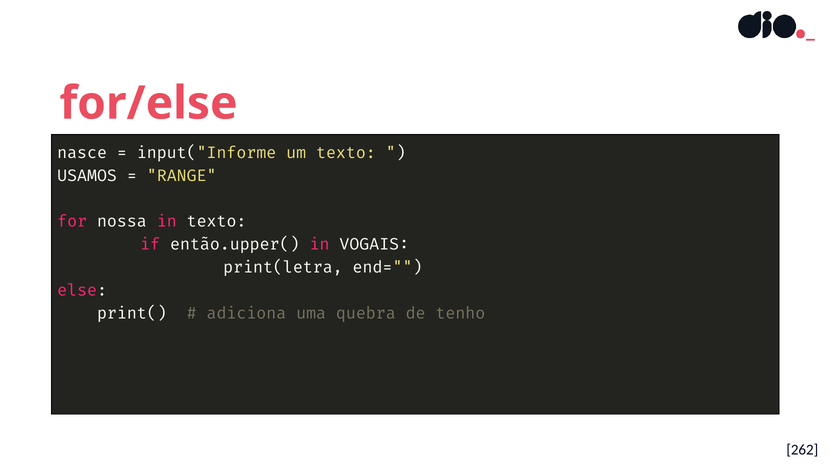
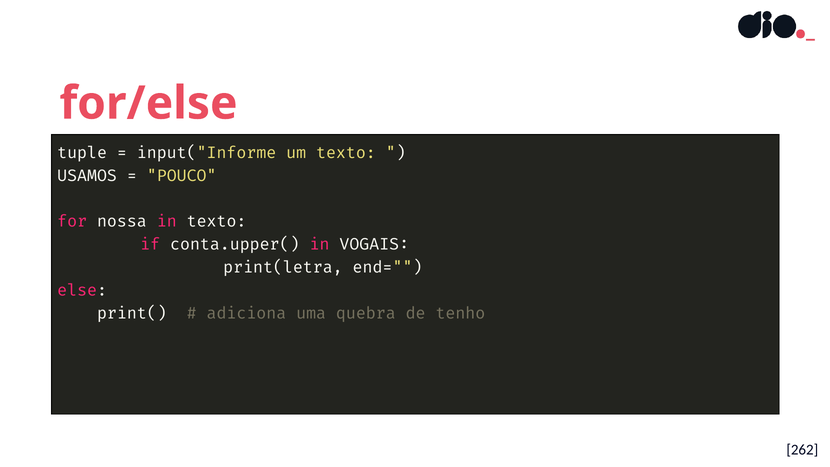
nasce: nasce -> tuple
RANGE: RANGE -> POUCO
então.upper(: então.upper( -> conta.upper(
